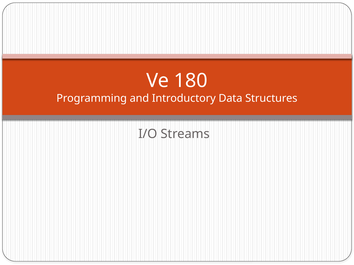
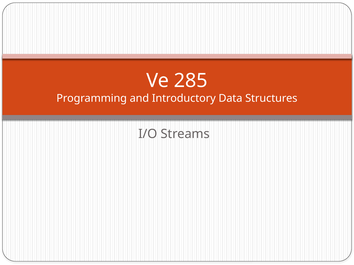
180: 180 -> 285
